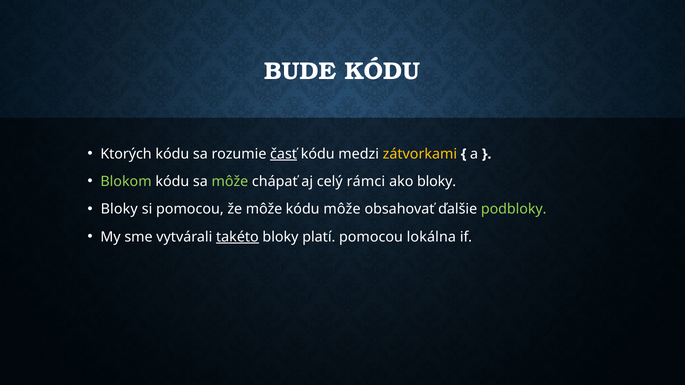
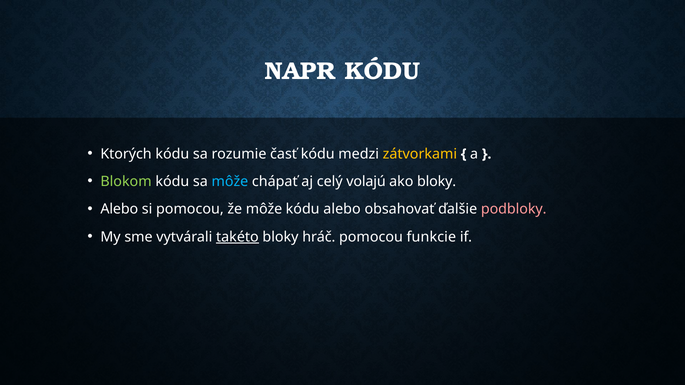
BUDE: BUDE -> NAPR
časť underline: present -> none
môže at (230, 182) colour: light green -> light blue
rámci: rámci -> volajú
Bloky at (119, 209): Bloky -> Alebo
kódu môže: môže -> alebo
podbloky colour: light green -> pink
platí: platí -> hráč
lokálna: lokálna -> funkcie
